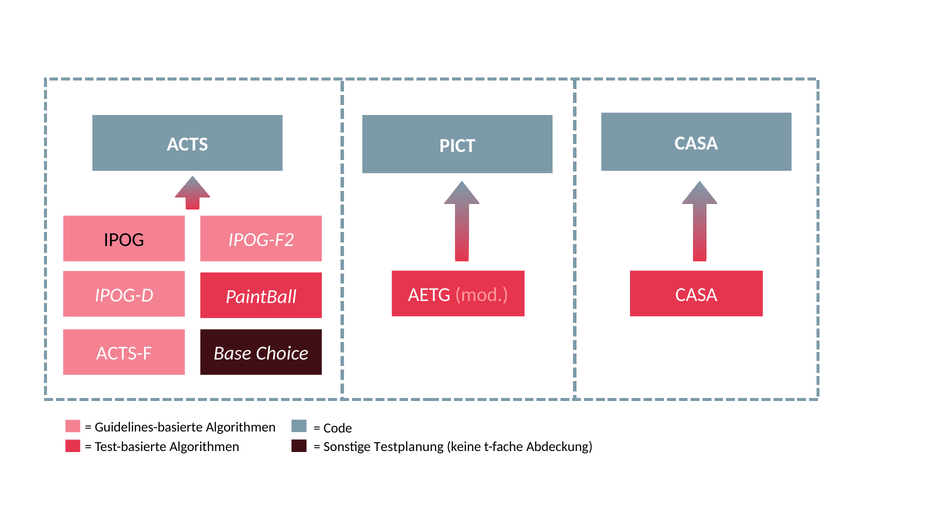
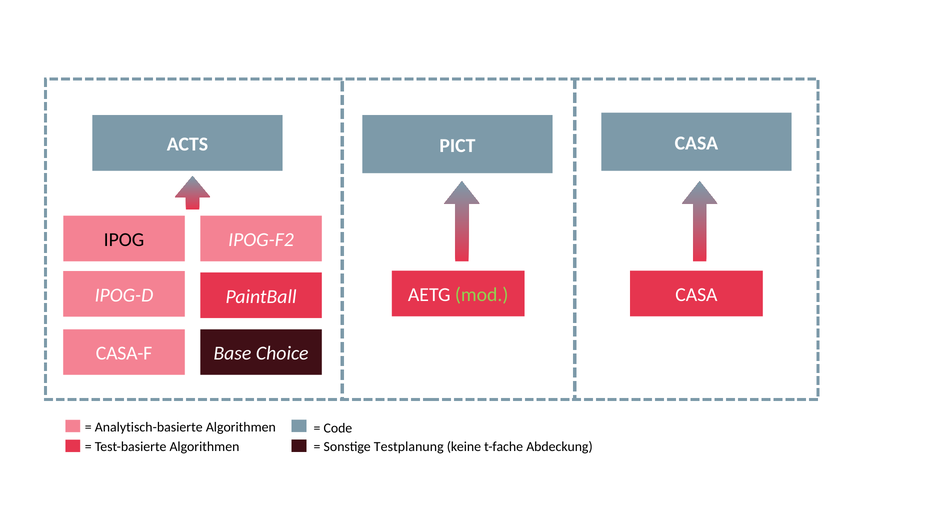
mod colour: pink -> light green
ACTS-F: ACTS-F -> CASA-F
Guidelines-basierte: Guidelines-basierte -> Analytisch-basierte
